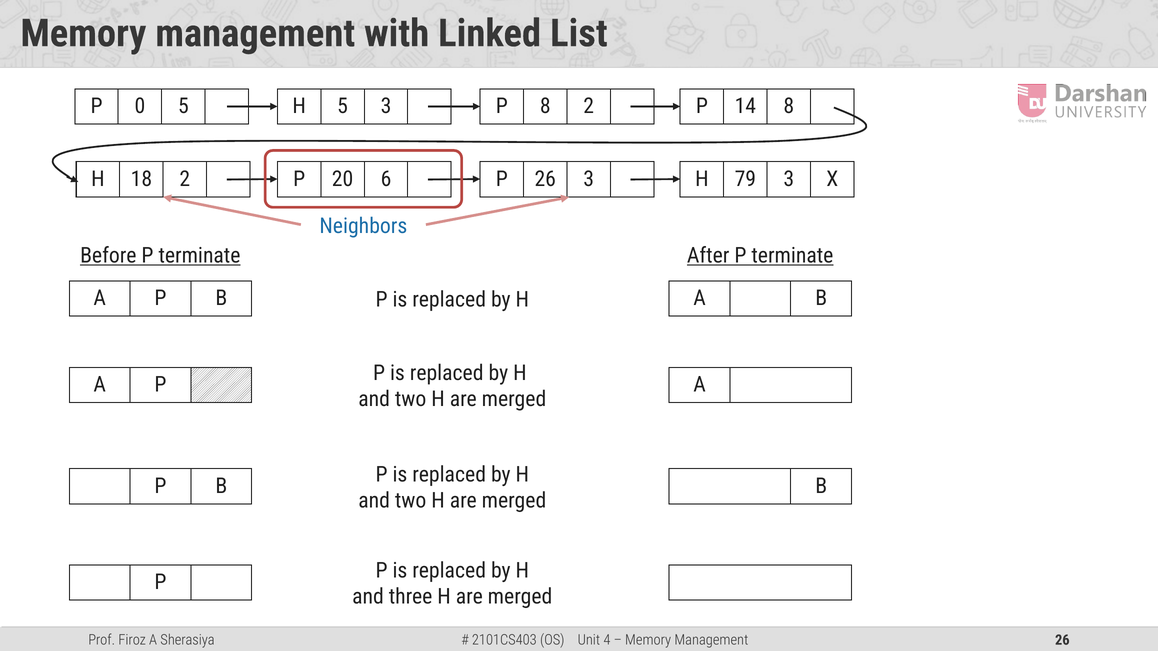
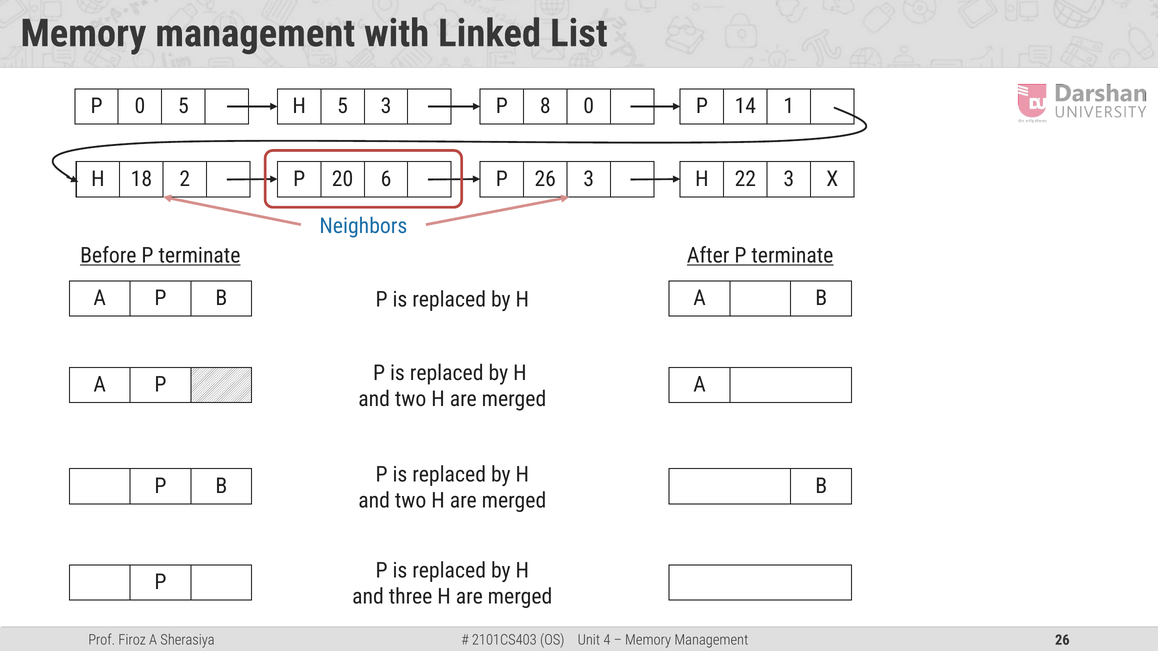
8 2: 2 -> 0
14 8: 8 -> 1
79: 79 -> 22
